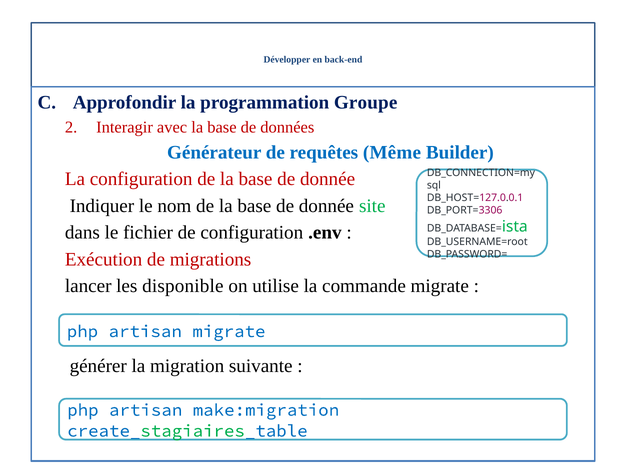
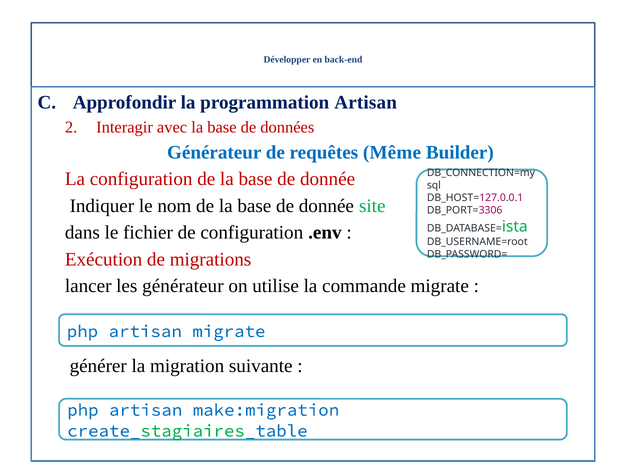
programmation Groupe: Groupe -> Artisan
les disponible: disponible -> générateur
